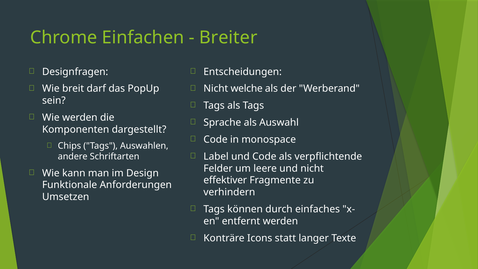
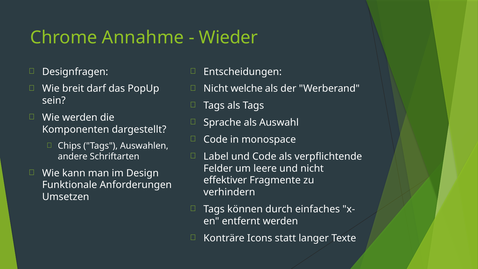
Einfachen: Einfachen -> Annahme
Breiter: Breiter -> Wieder
